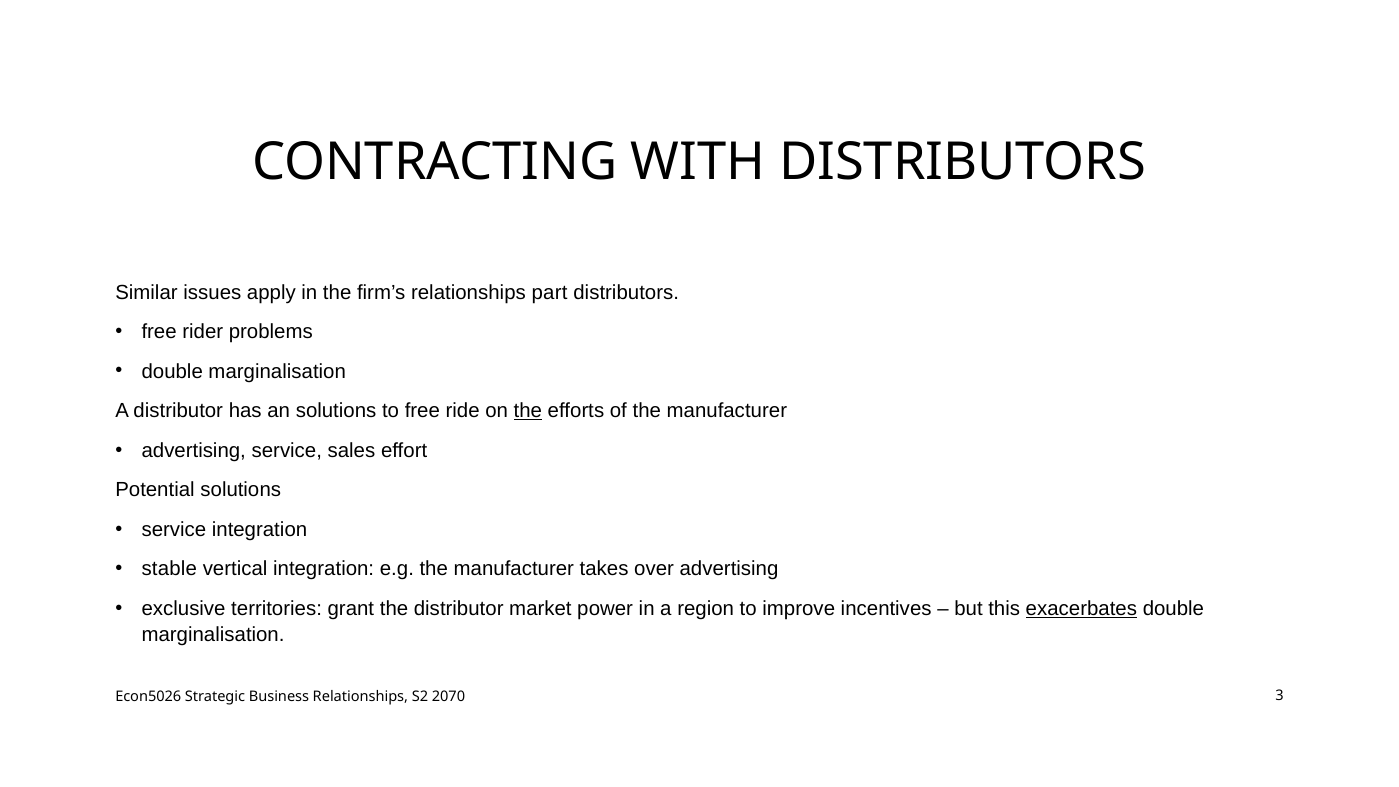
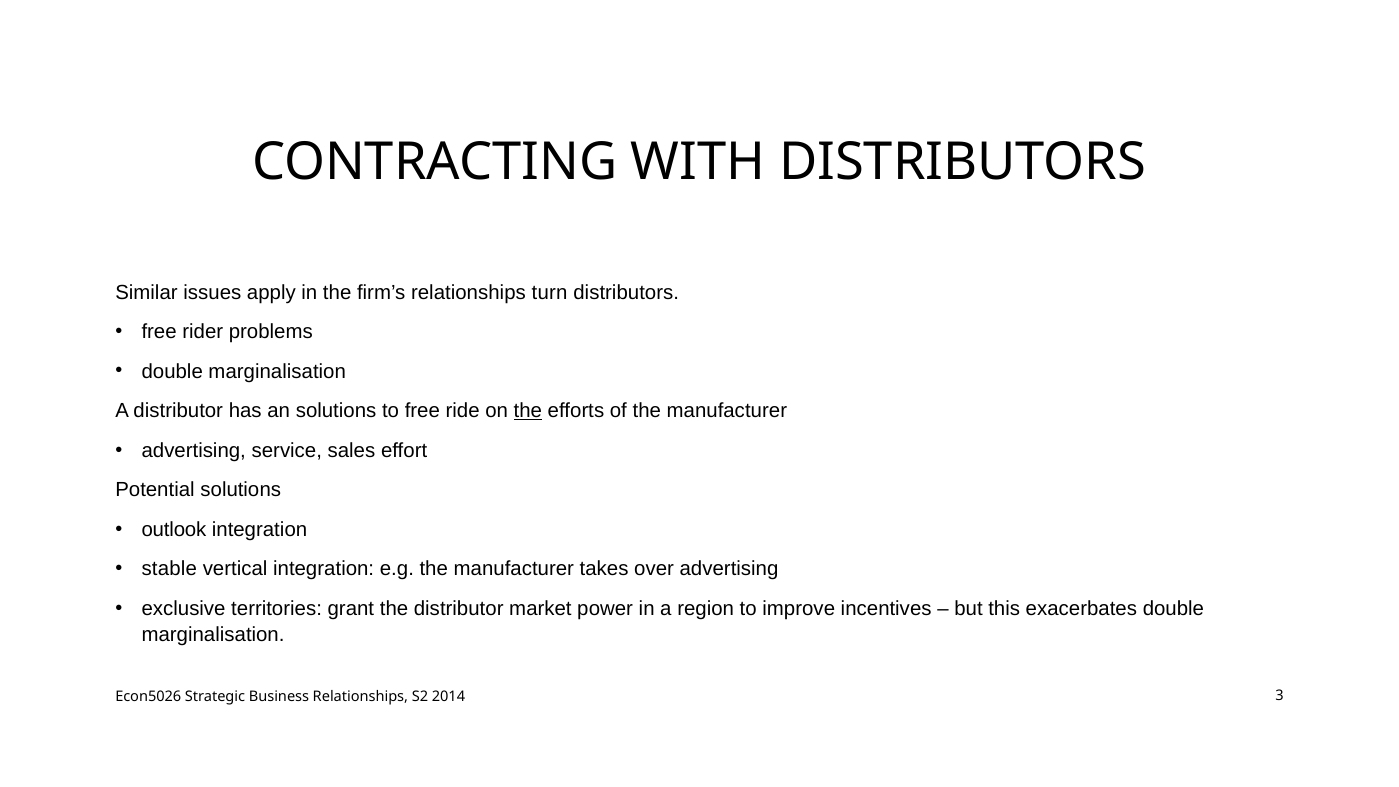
part: part -> turn
service at (174, 530): service -> outlook
exacerbates underline: present -> none
2070: 2070 -> 2014
